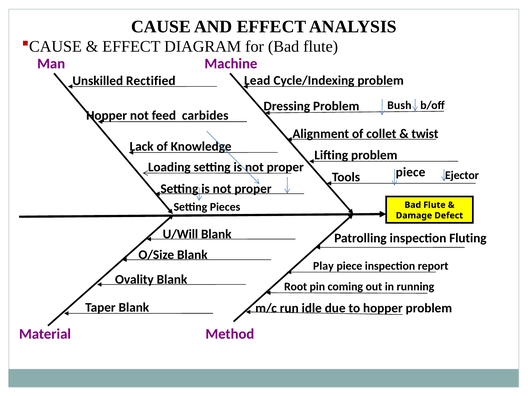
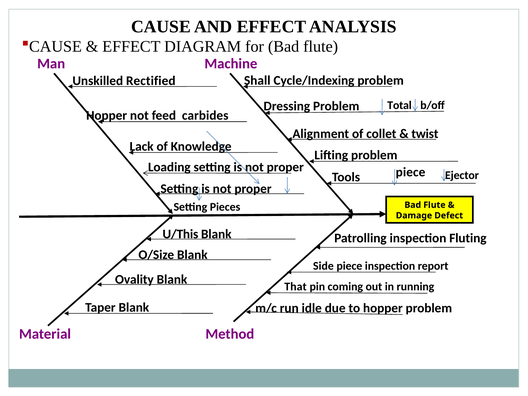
Lead: Lead -> Shall
Bush: Bush -> Total
U/Will: U/Will -> U/This
Play: Play -> Side
Root: Root -> That
